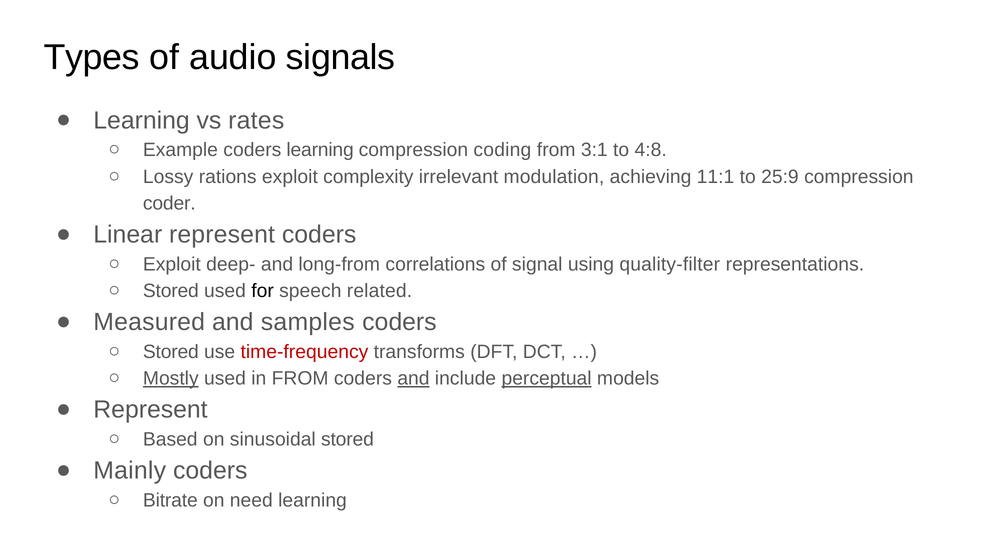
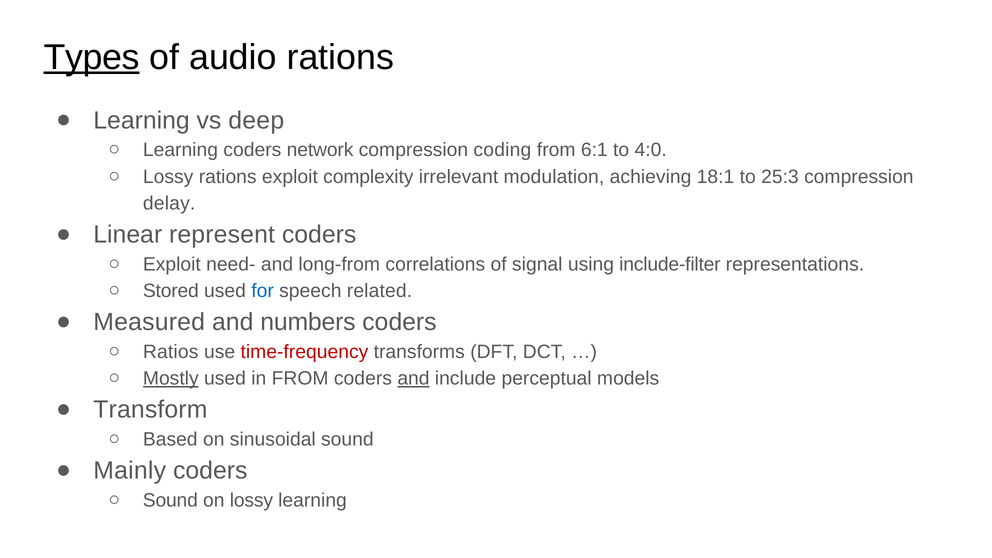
Types underline: none -> present
audio signals: signals -> rations
rates: rates -> deep
Example at (180, 150): Example -> Learning
coders learning: learning -> network
3:1: 3:1 -> 6:1
4:8: 4:8 -> 4:0
11:1: 11:1 -> 18:1
25:9: 25:9 -> 25:3
coder: coder -> delay
deep-: deep- -> need-
quality-filter: quality-filter -> include-filter
for colour: black -> blue
samples: samples -> numbers
Stored at (171, 352): Stored -> Ratios
perceptual underline: present -> none
Represent at (150, 410): Represent -> Transform
sinusoidal stored: stored -> sound
Bitrate at (170, 500): Bitrate -> Sound
on need: need -> lossy
